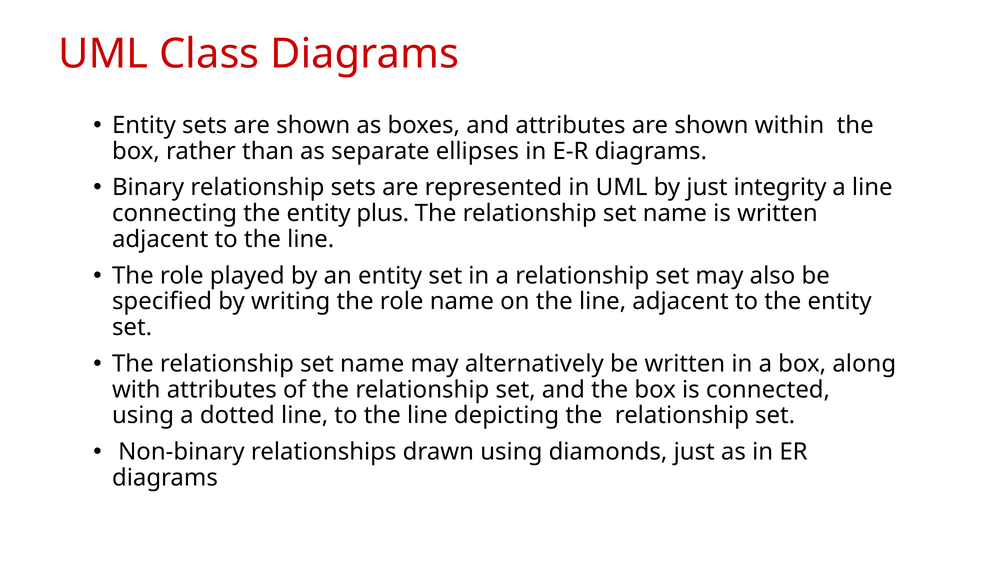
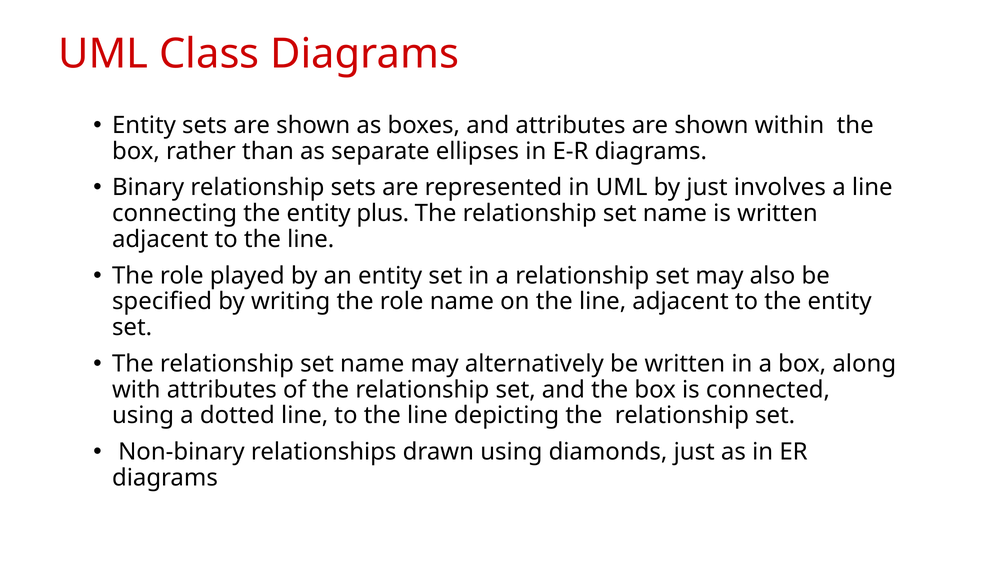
integrity: integrity -> involves
